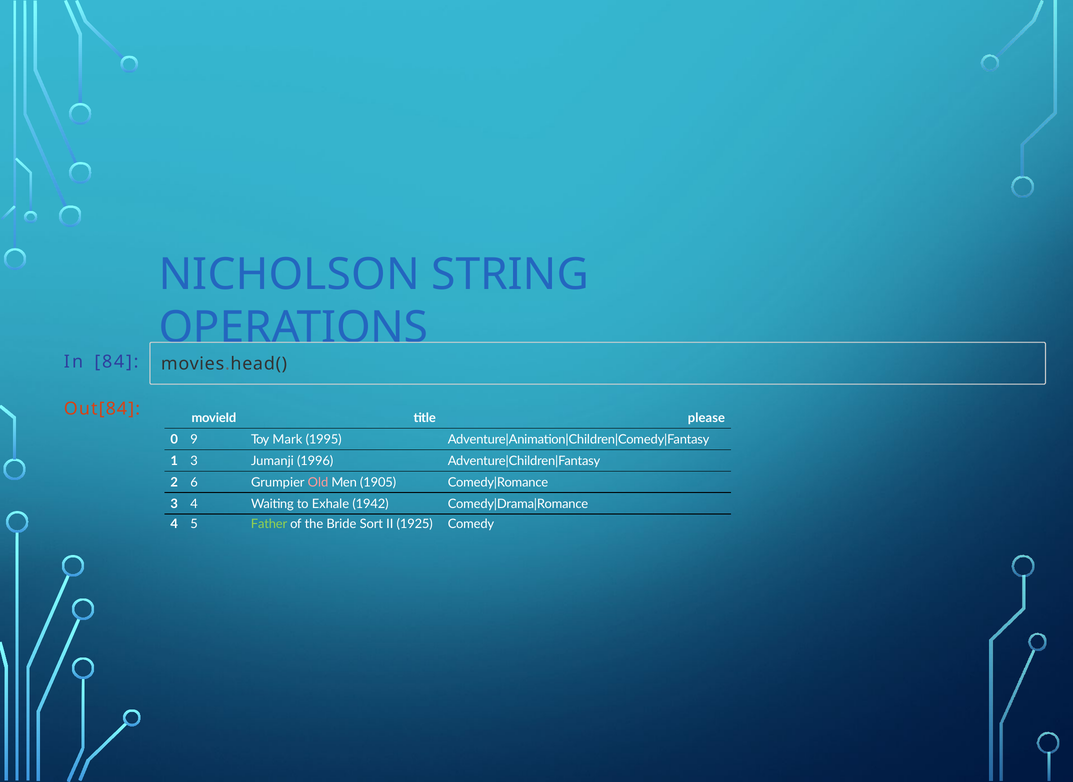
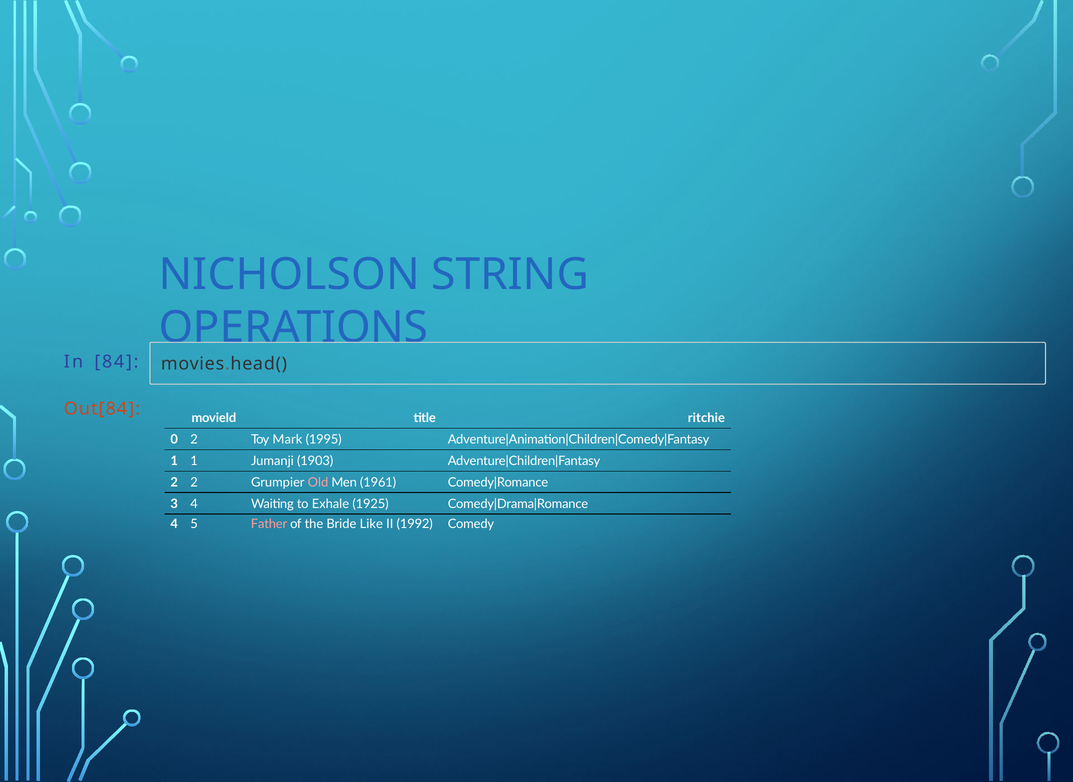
please: please -> ritchie
0 9: 9 -> 2
1 3: 3 -> 1
1996: 1996 -> 1903
2 6: 6 -> 2
1905: 1905 -> 1961
1942: 1942 -> 1925
Father colour: light green -> pink
Sort: Sort -> Like
1925: 1925 -> 1992
